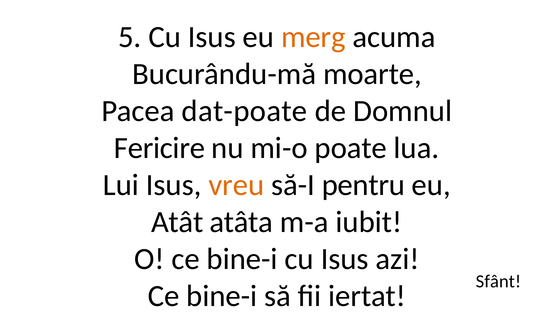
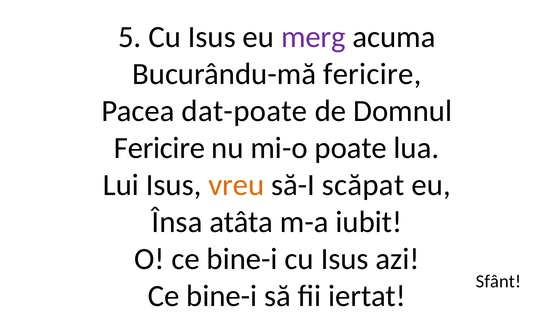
merg colour: orange -> purple
Bucurându-mă moarte: moarte -> fericire
pentru: pentru -> scăpat
Atât: Atât -> Însa
